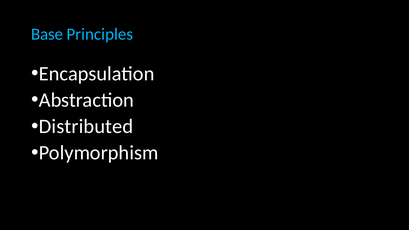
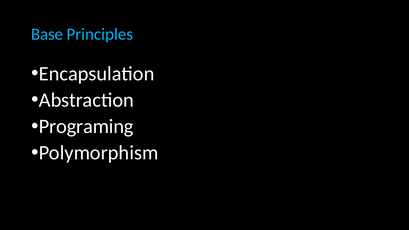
Distributed: Distributed -> Programing
